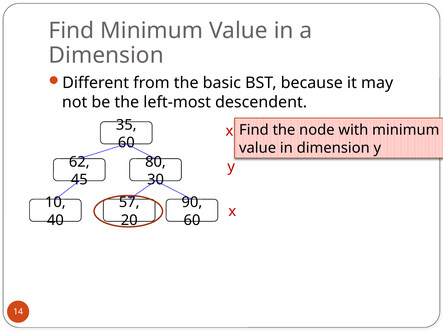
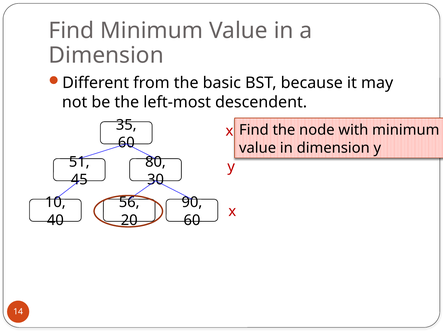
62: 62 -> 51
57: 57 -> 56
